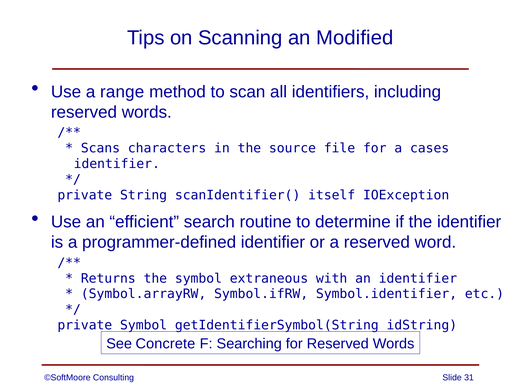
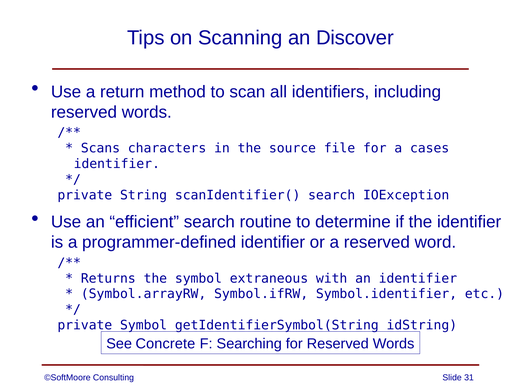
Modified: Modified -> Discover
range: range -> return
scanIdentifier( itself: itself -> search
